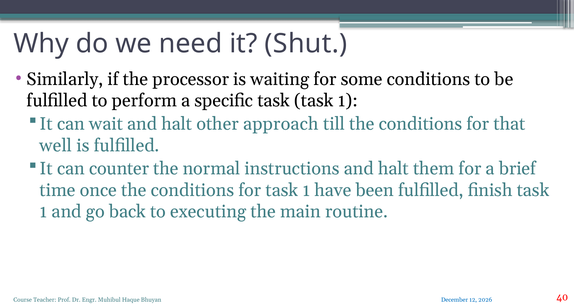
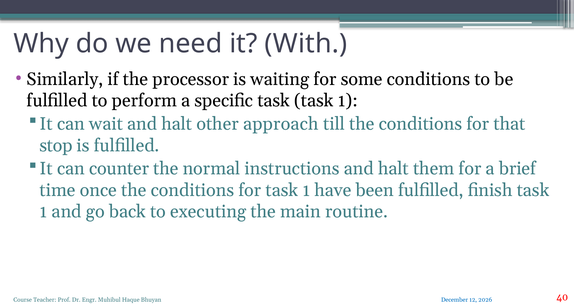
Shut: Shut -> With
well: well -> stop
